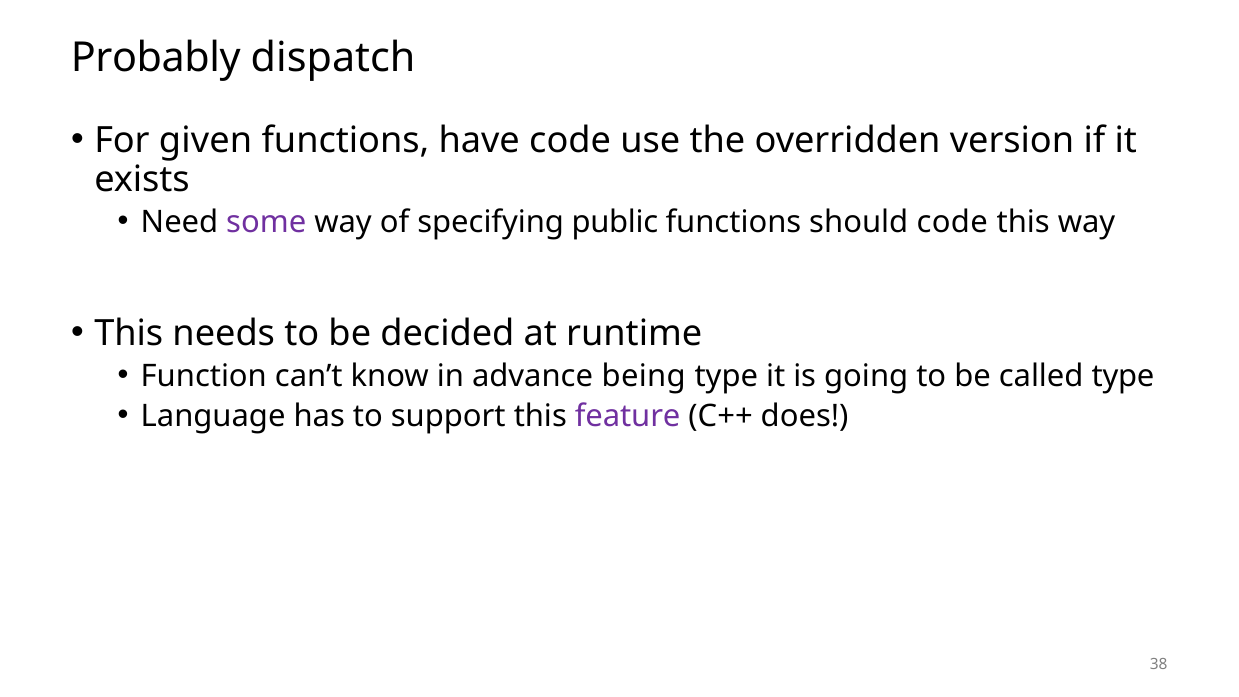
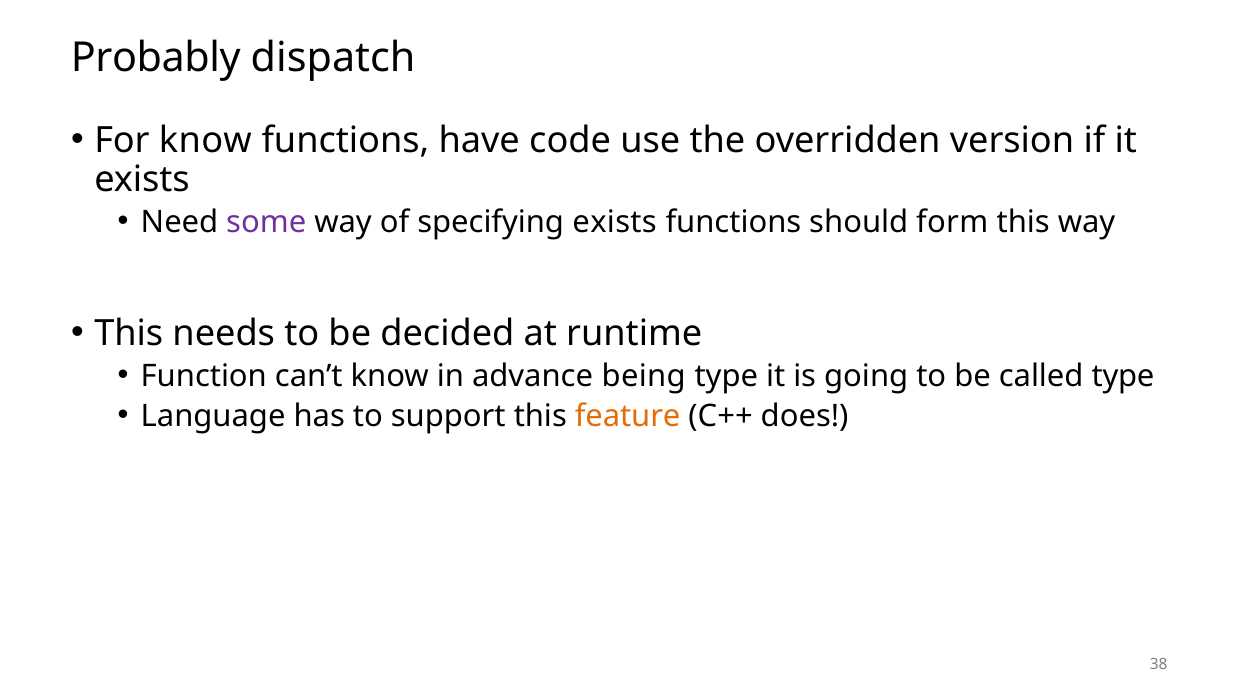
For given: given -> know
specifying public: public -> exists
should code: code -> form
feature colour: purple -> orange
